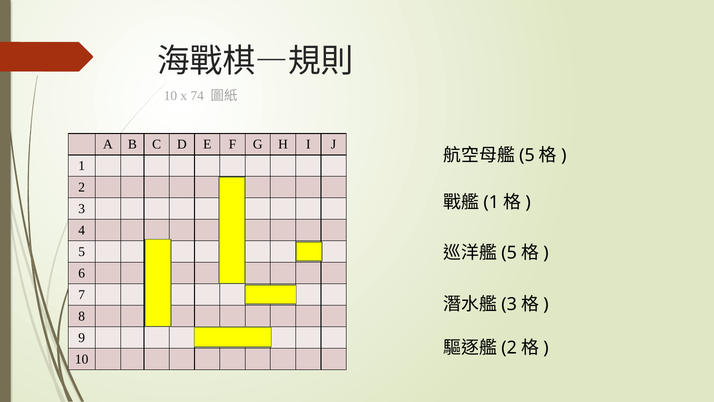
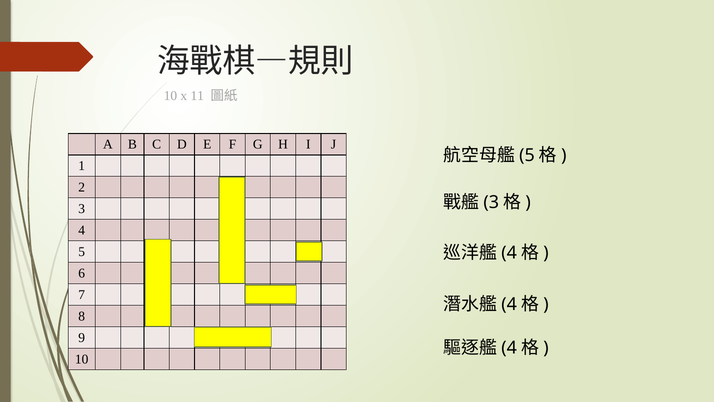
74: 74 -> 11
1 at (491, 202): 1 -> 3
5 at (509, 253): 5 -> 4
3 at (509, 304): 3 -> 4
2 at (509, 348): 2 -> 4
